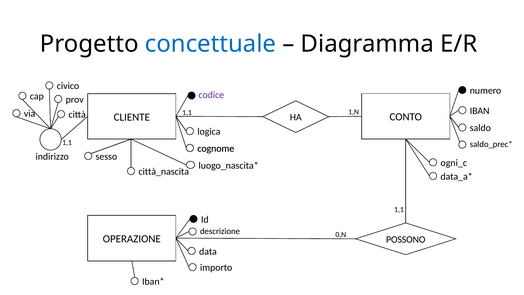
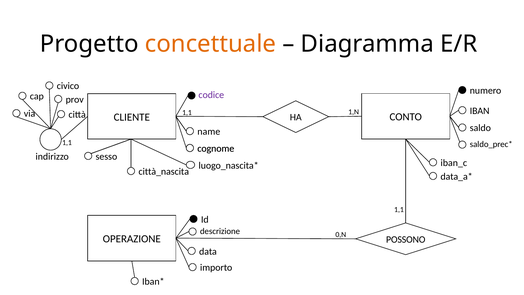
concettuale colour: blue -> orange
logica: logica -> name
ogni_c: ogni_c -> iban_c
